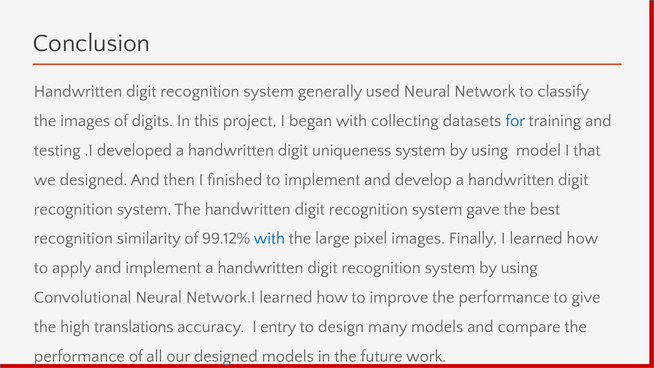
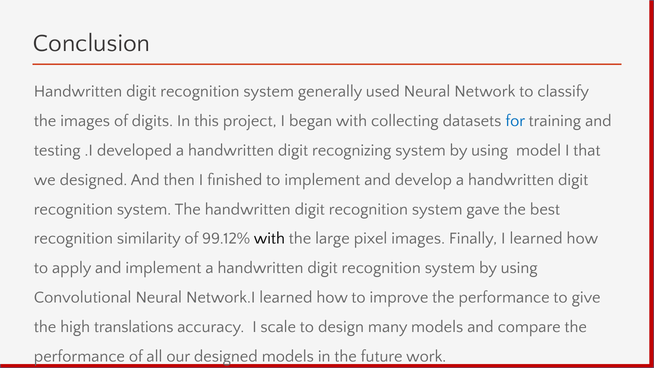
uniqueness: uniqueness -> recognizing
with at (269, 238) colour: blue -> black
entry: entry -> scale
